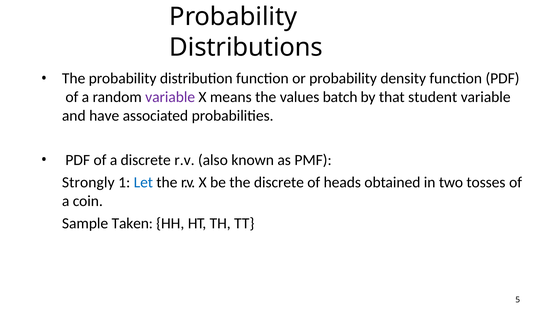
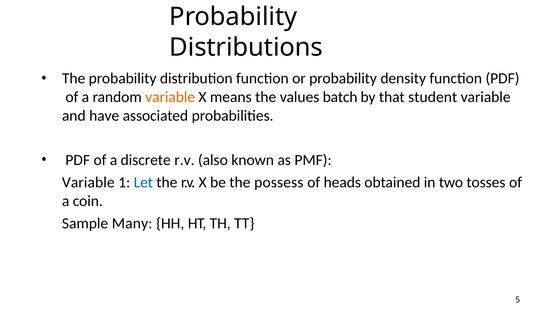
variable at (170, 97) colour: purple -> orange
Strongly at (88, 182): Strongly -> Variable
the discrete: discrete -> possess
Taken: Taken -> Many
